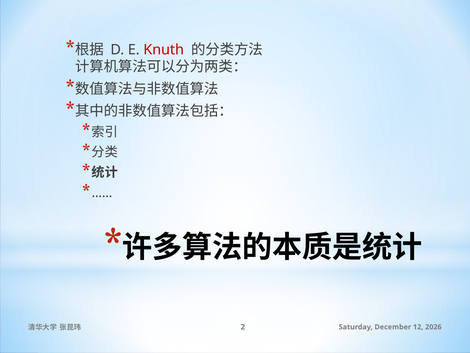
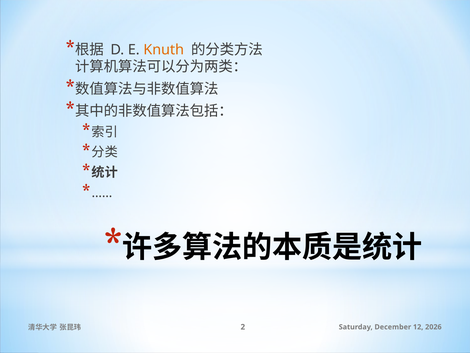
Knuth colour: red -> orange
